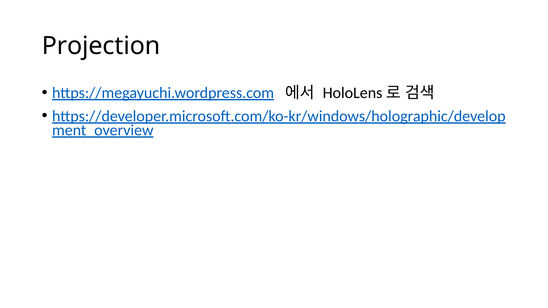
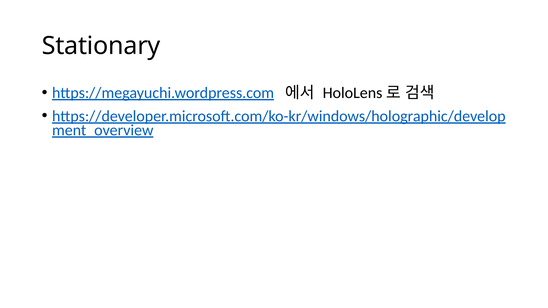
Projection: Projection -> Stationary
